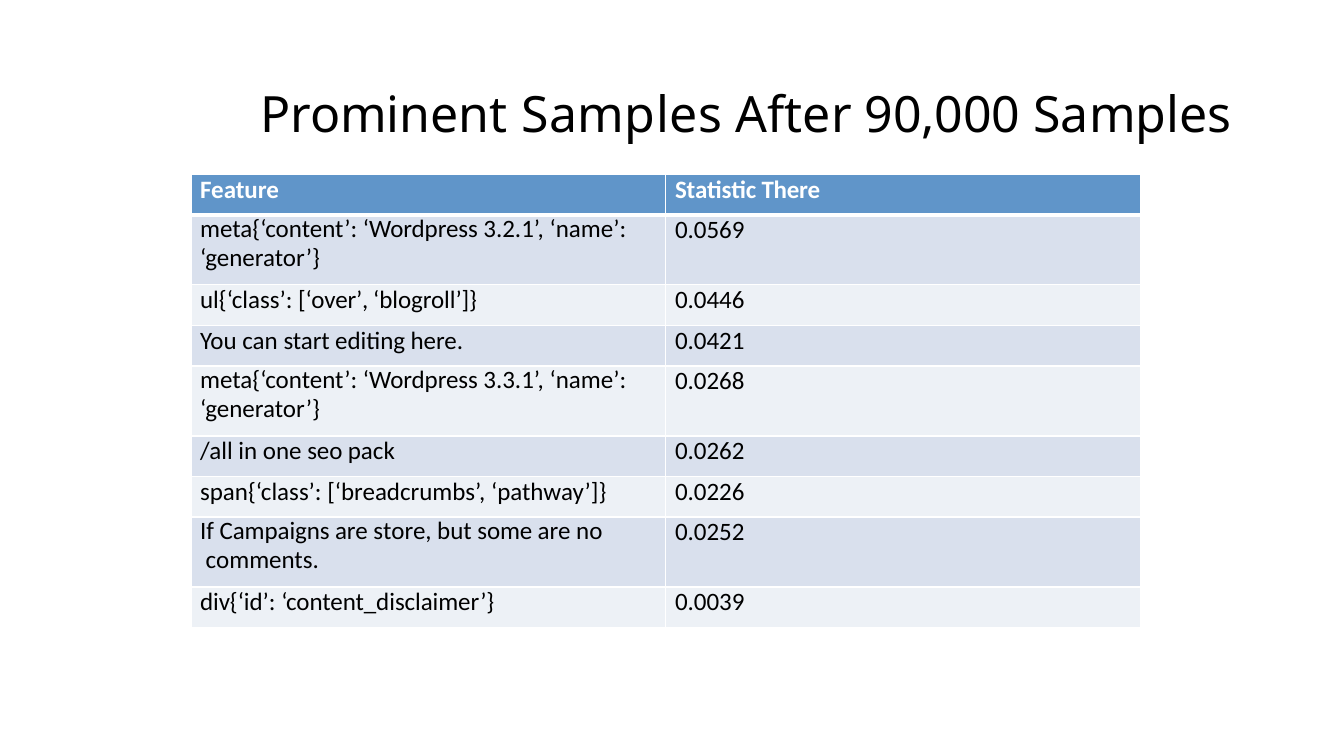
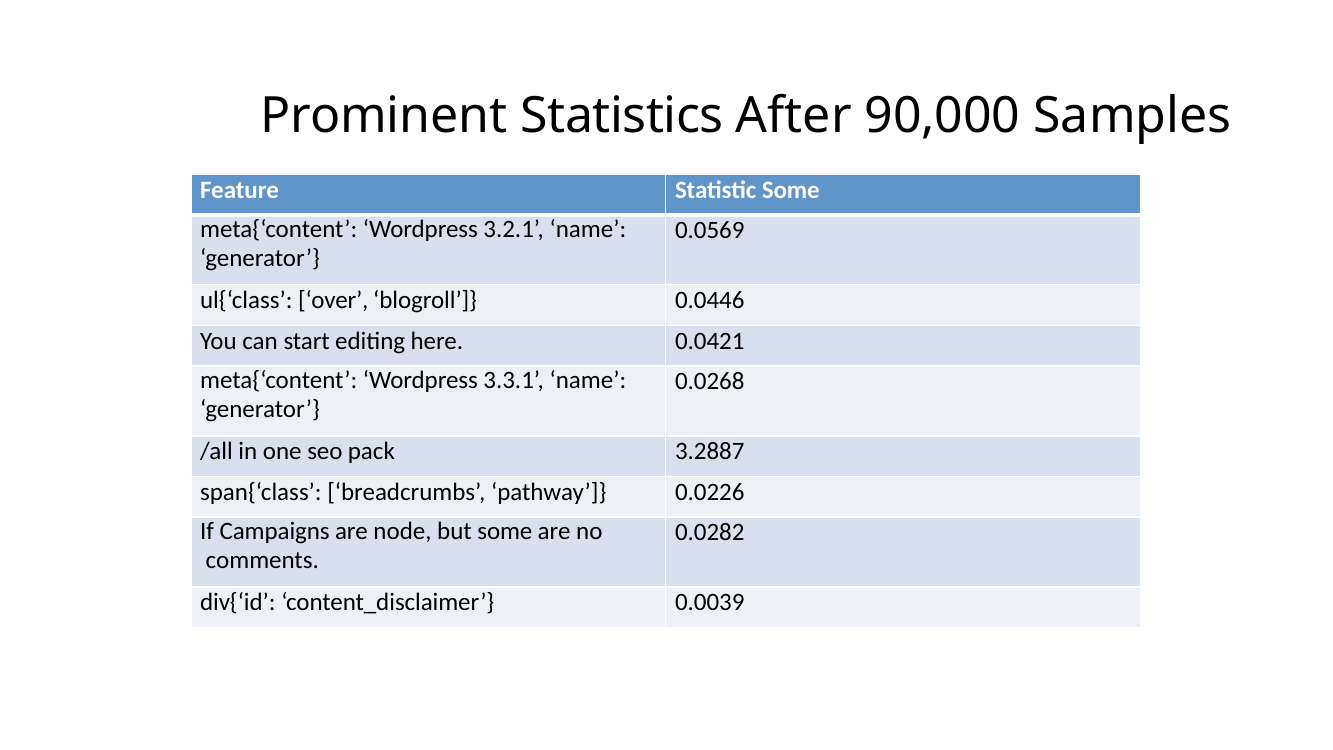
Prominent Samples: Samples -> Statistics
Statistic There: There -> Some
0.0262: 0.0262 -> 3.2887
store: store -> node
0.0252: 0.0252 -> 0.0282
